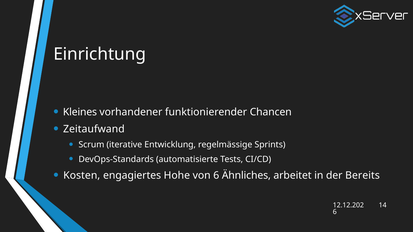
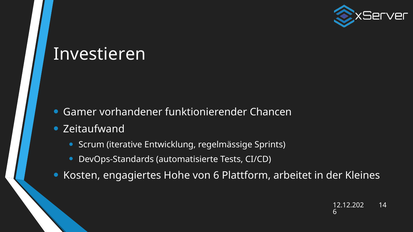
Einrichtung: Einrichtung -> Investieren
Kleines: Kleines -> Gamer
Ähnliches: Ähnliches -> Plattform
Bereits: Bereits -> Kleines
